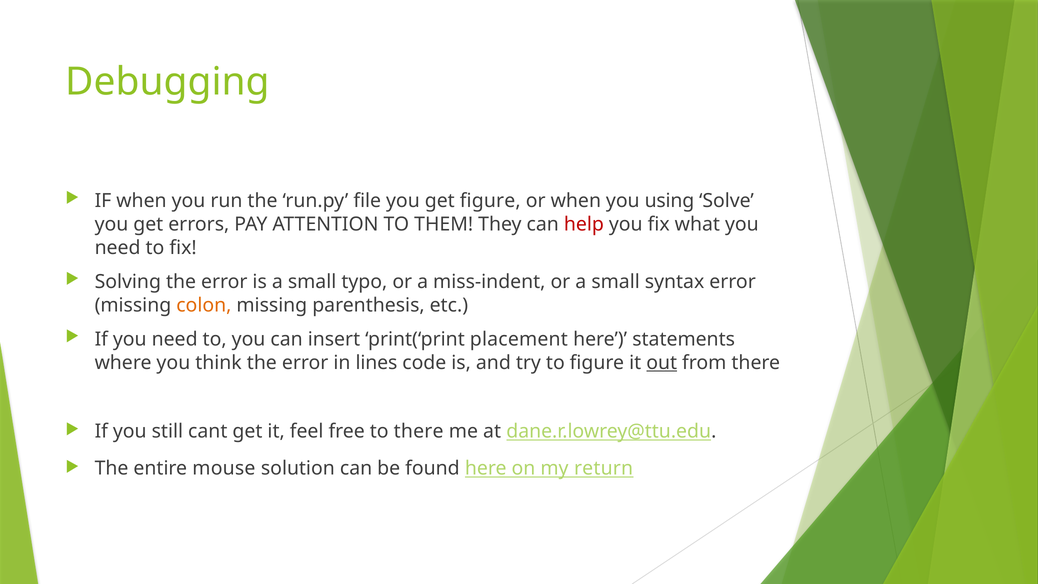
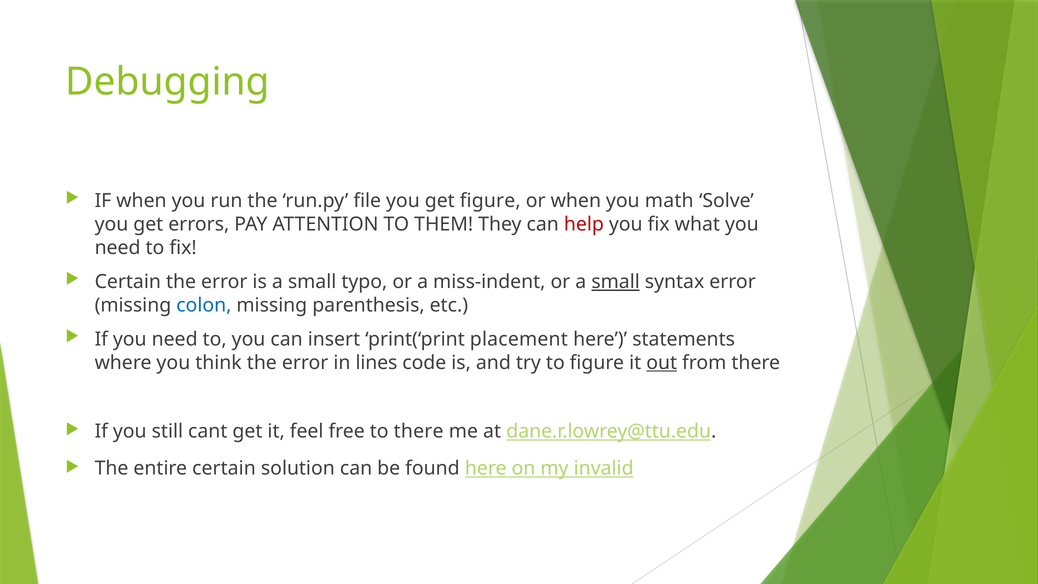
using: using -> math
Solving at (128, 282): Solving -> Certain
small at (616, 282) underline: none -> present
colon colour: orange -> blue
entire mouse: mouse -> certain
return: return -> invalid
